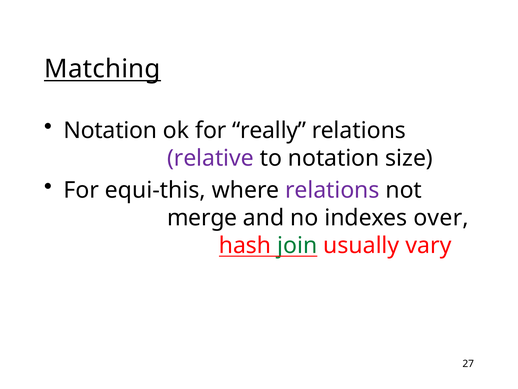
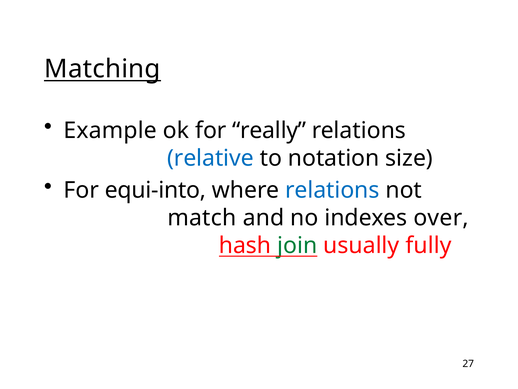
Notation at (110, 130): Notation -> Example
relative colour: purple -> blue
equi-this: equi-this -> equi-into
relations at (332, 190) colour: purple -> blue
merge: merge -> match
vary: vary -> fully
